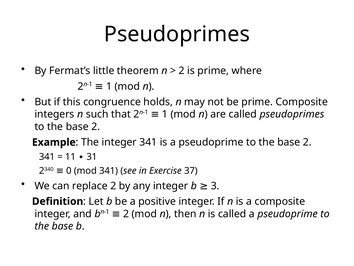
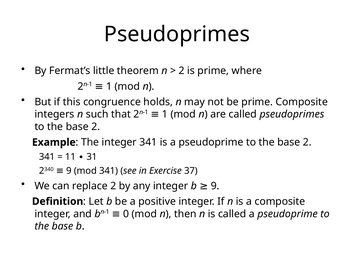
0 at (69, 170): 0 -> 9
b 3: 3 -> 9
2 at (126, 213): 2 -> 0
